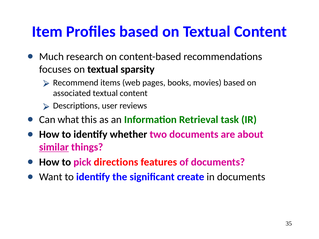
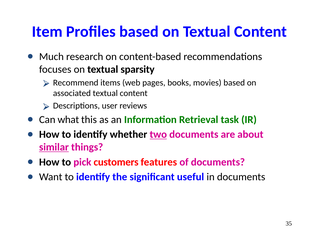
two underline: none -> present
directions: directions -> customers
create: create -> useful
